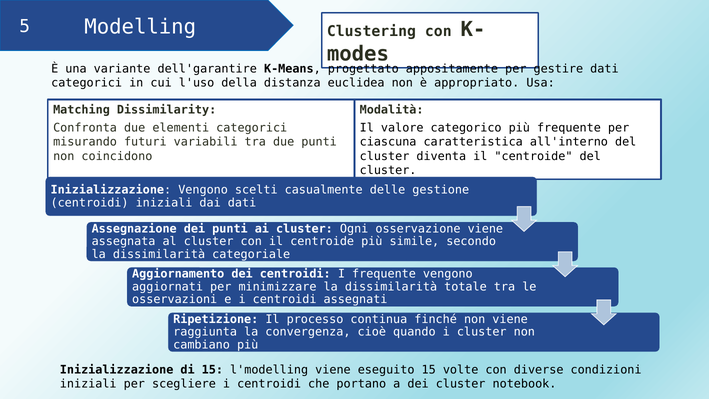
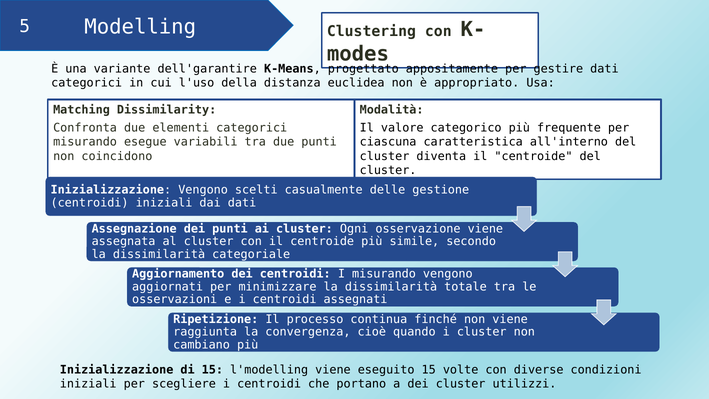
futuri: futuri -> esegue
I frequente: frequente -> misurando
notebook: notebook -> utilizzi
